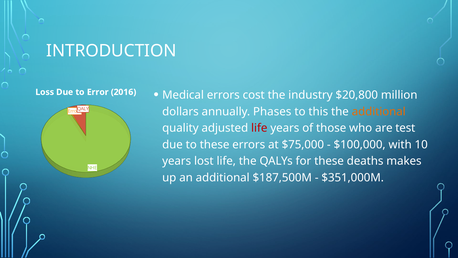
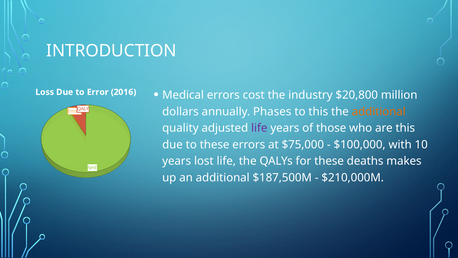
life at (259, 128) colour: red -> purple
are test: test -> this
$351,000M: $351,000M -> $210,000M
